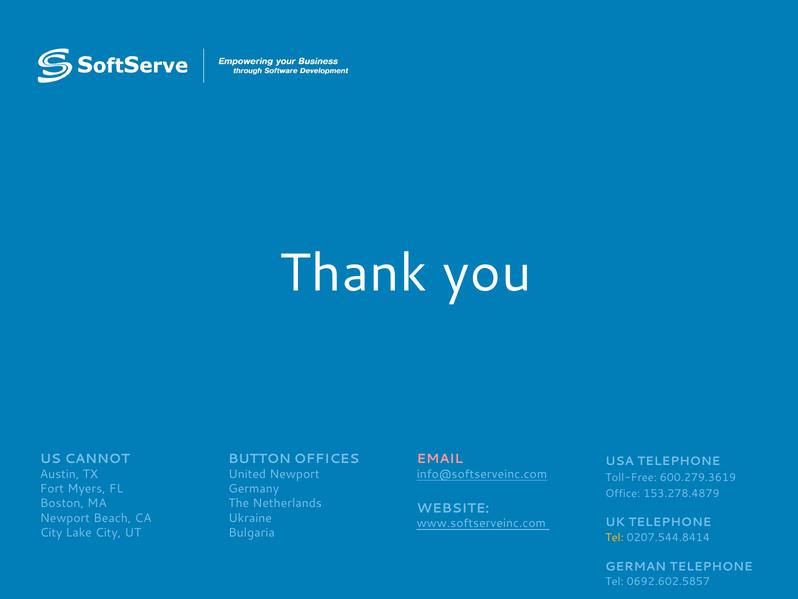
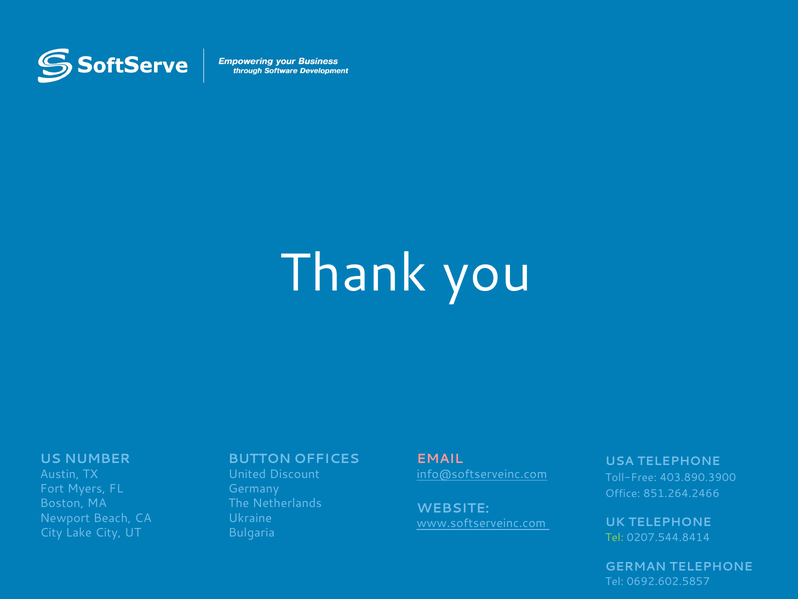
CANNOT: CANNOT -> NUMBER
United Newport: Newport -> Discount
600.279.3619: 600.279.3619 -> 403.890.3900
153.278.4879: 153.278.4879 -> 851.264.2466
Tel at (614, 537) colour: yellow -> light green
